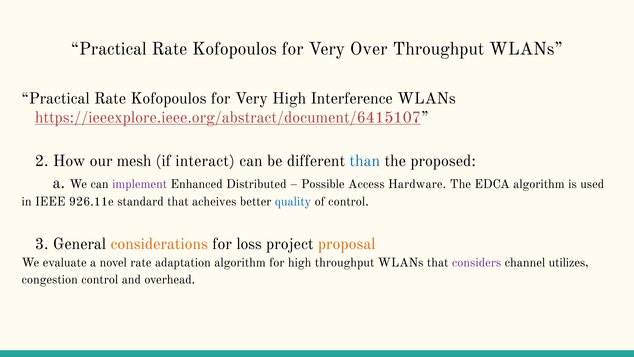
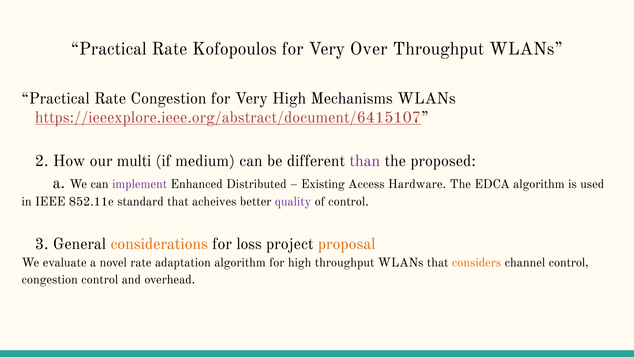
Kofopoulos at (169, 98): Kofopoulos -> Congestion
Interference: Interference -> Mechanisms
mesh: mesh -> multi
interact: interact -> medium
than colour: blue -> purple
Possible: Possible -> Existing
926.11e: 926.11e -> 852.11e
quality colour: blue -> purple
considers colour: purple -> orange
channel utilizes: utilizes -> control
